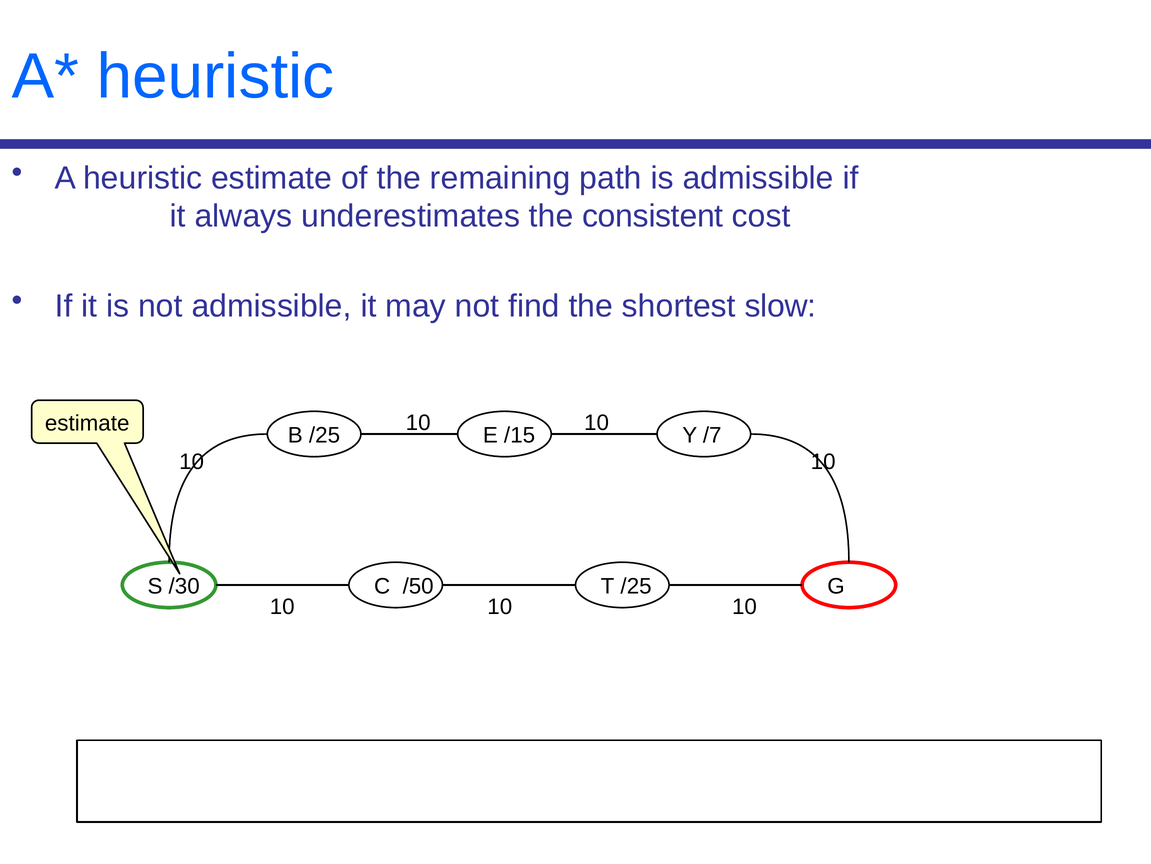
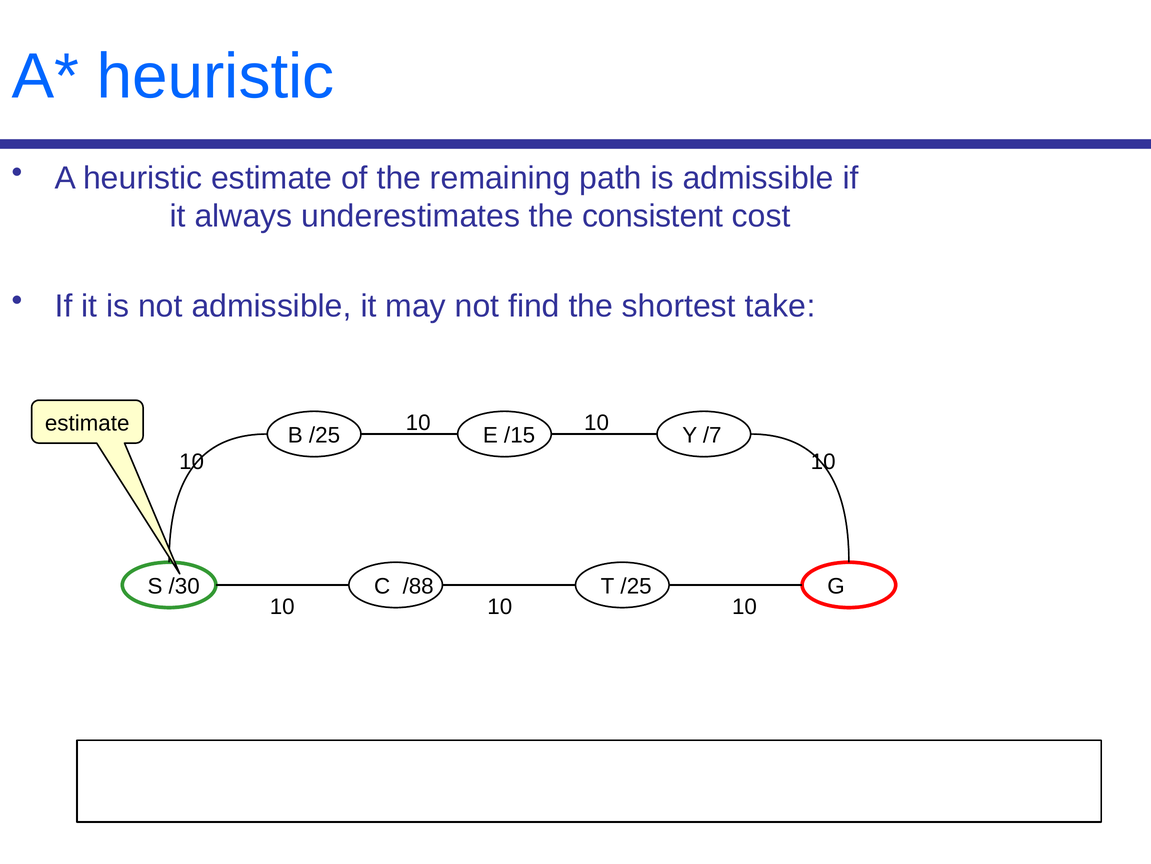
slow: slow -> take
/50: /50 -> /88
